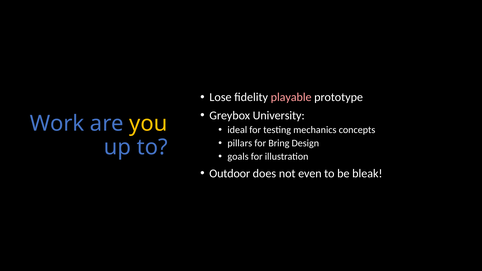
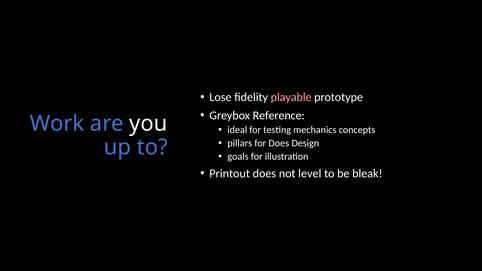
University: University -> Reference
you colour: yellow -> white
for Bring: Bring -> Does
Outdoor: Outdoor -> Printout
even: even -> level
